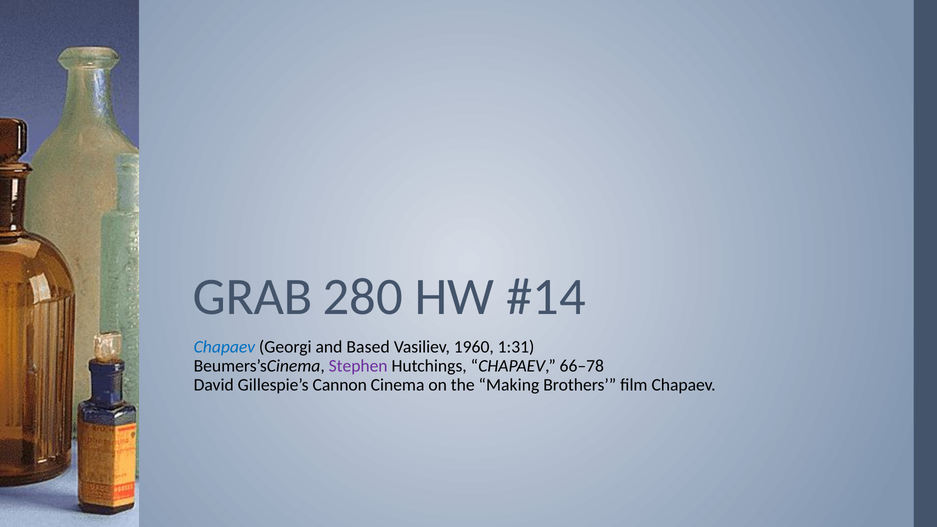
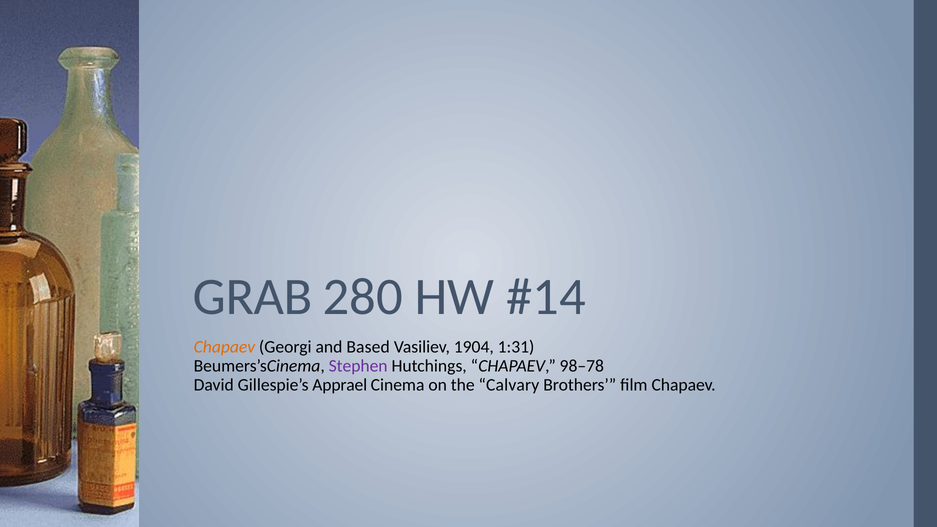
Chapaev at (224, 347) colour: blue -> orange
1960: 1960 -> 1904
66–78: 66–78 -> 98–78
Cannon: Cannon -> Apprael
Making: Making -> Calvary
